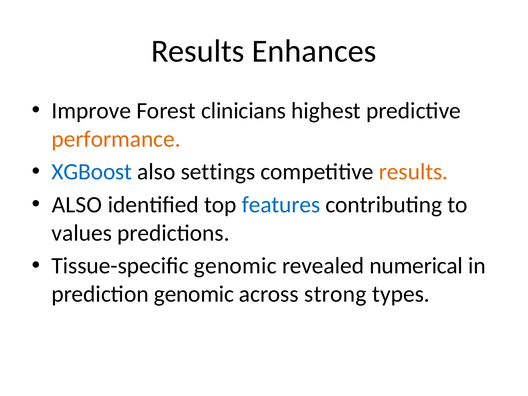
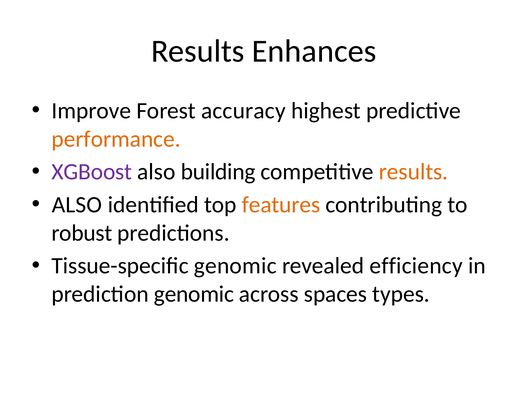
clinicians: clinicians -> accuracy
XGBoost colour: blue -> purple
settings: settings -> building
features colour: blue -> orange
values: values -> robust
numerical: numerical -> efficiency
strong: strong -> spaces
